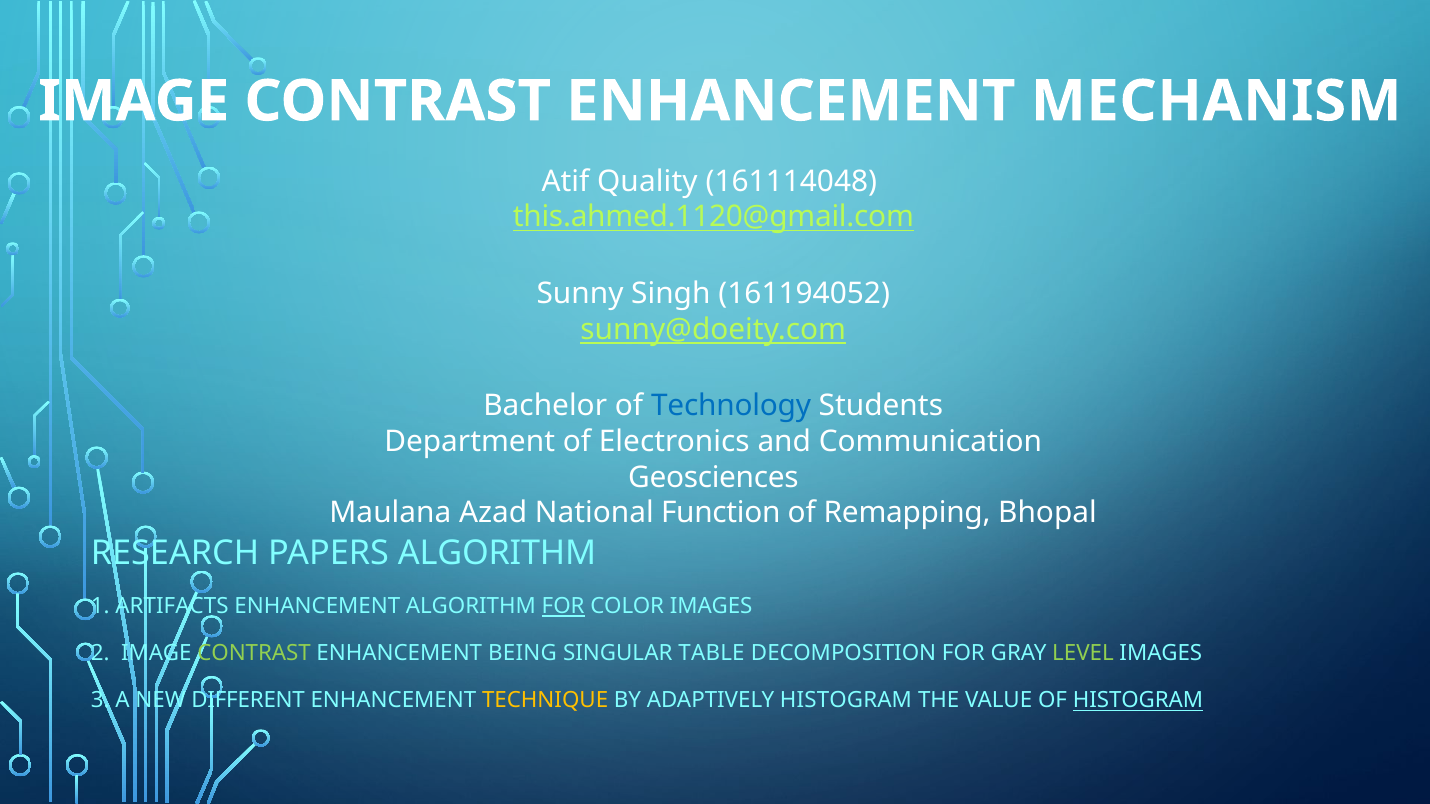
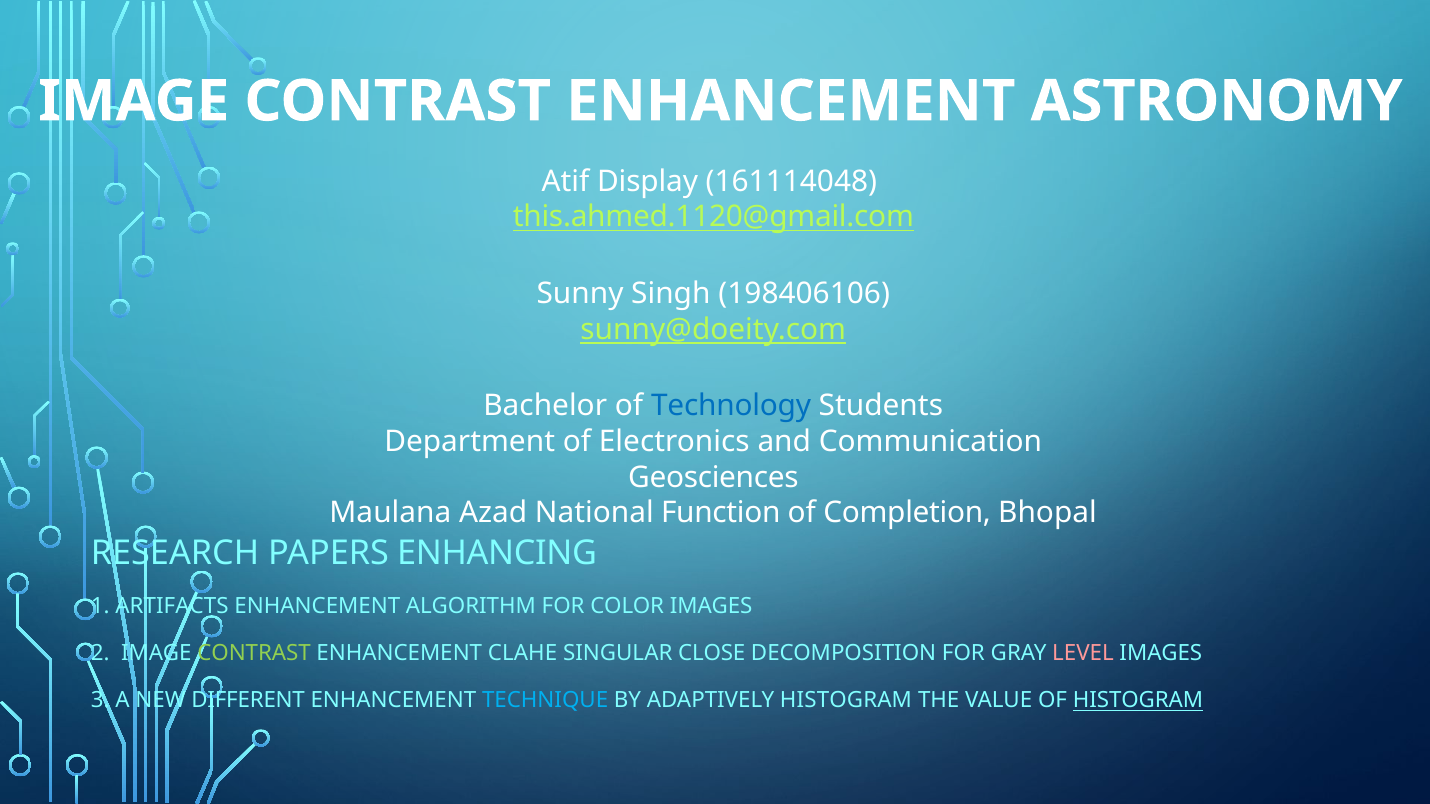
MECHANISM: MECHANISM -> ASTRONOMY
Quality: Quality -> Display
161194052: 161194052 -> 198406106
Remapping: Remapping -> Completion
PAPERS ALGORITHM: ALGORITHM -> ENHANCING
FOR at (563, 607) underline: present -> none
BEING: BEING -> CLAHE
TABLE: TABLE -> CLOSE
LEVEL colour: light green -> pink
TECHNIQUE colour: yellow -> light blue
